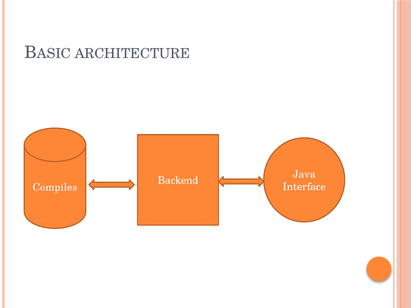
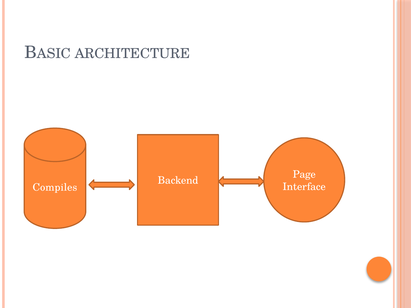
Java: Java -> Page
